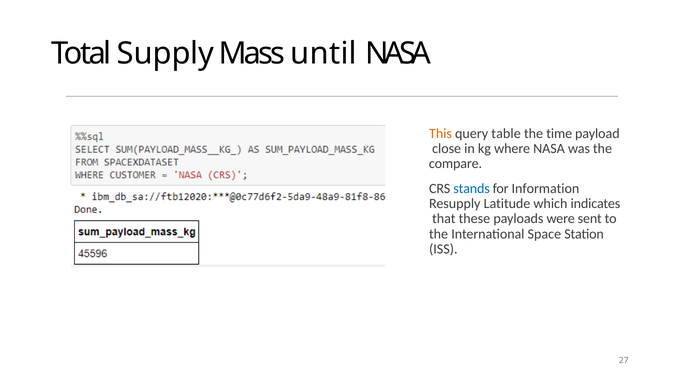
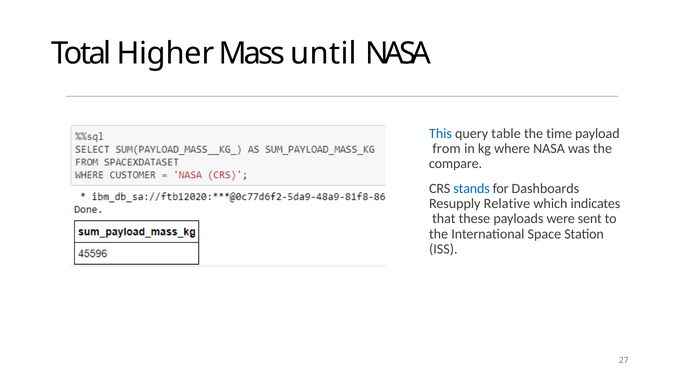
Supply: Supply -> Higher
This colour: orange -> blue
close: close -> from
Information: Information -> Dashboards
Latitude: Latitude -> Relative
